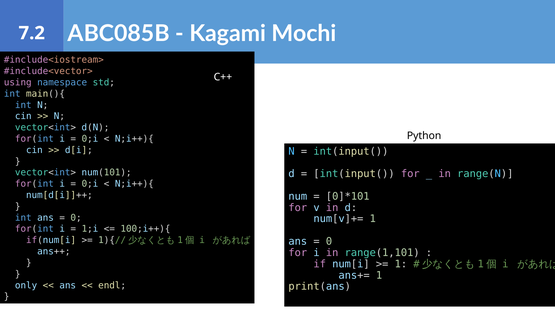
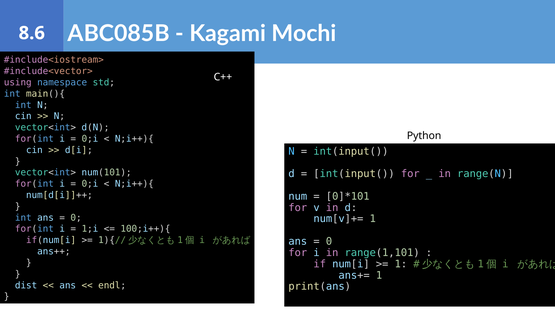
7.2: 7.2 -> 8.6
only: only -> dist
